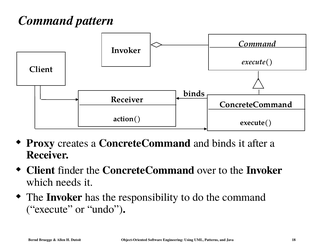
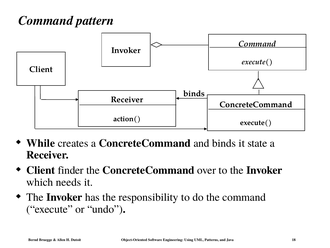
Proxy: Proxy -> While
after: after -> state
